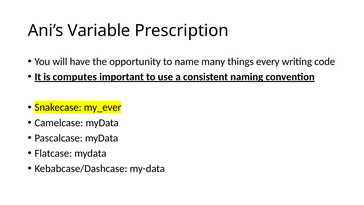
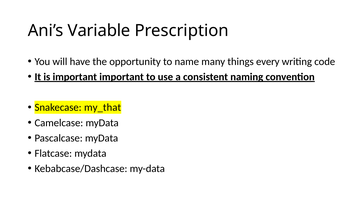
is computes: computes -> important
my_ever: my_ever -> my_that
